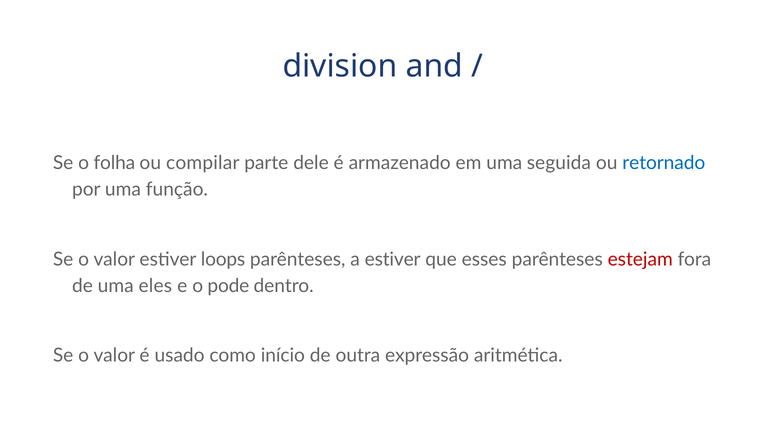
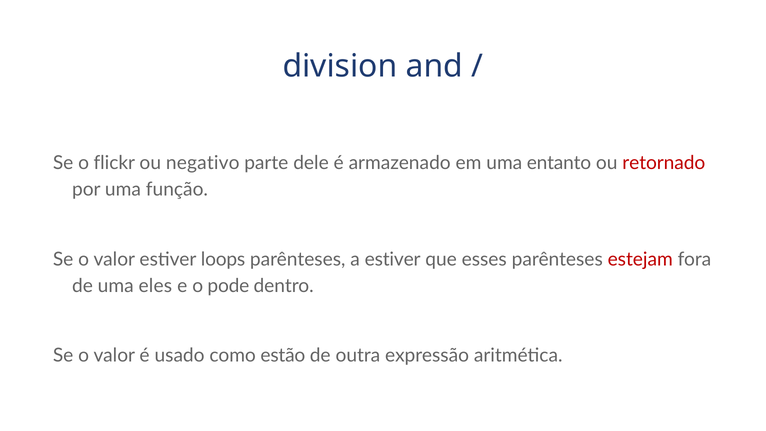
folha: folha -> flickr
compilar: compilar -> negativo
seguida: seguida -> entanto
retornado colour: blue -> red
início: início -> estão
